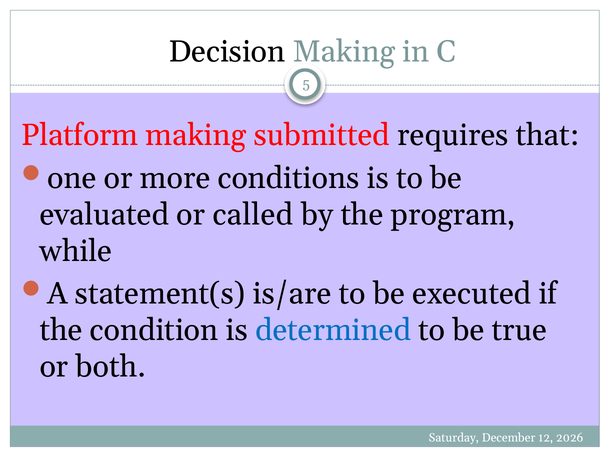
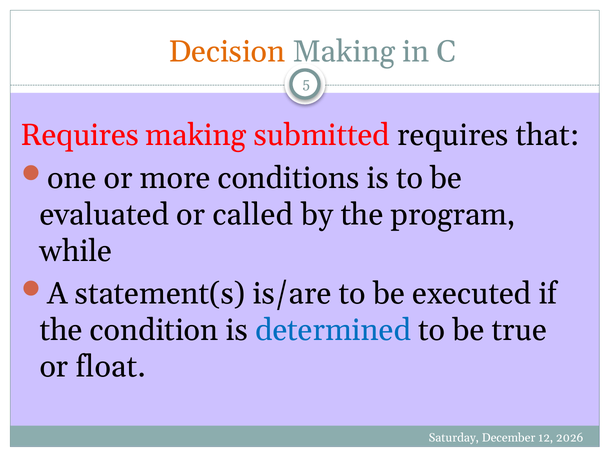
Decision colour: black -> orange
Platform at (80, 135): Platform -> Requires
both: both -> float
